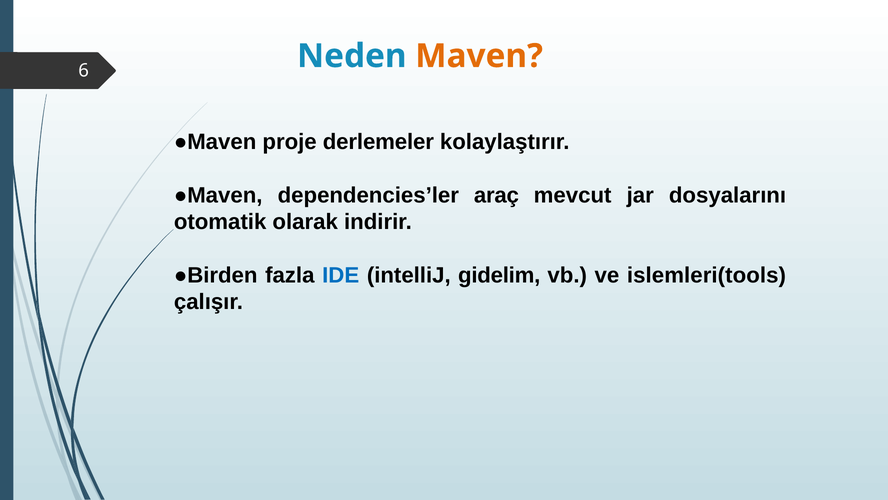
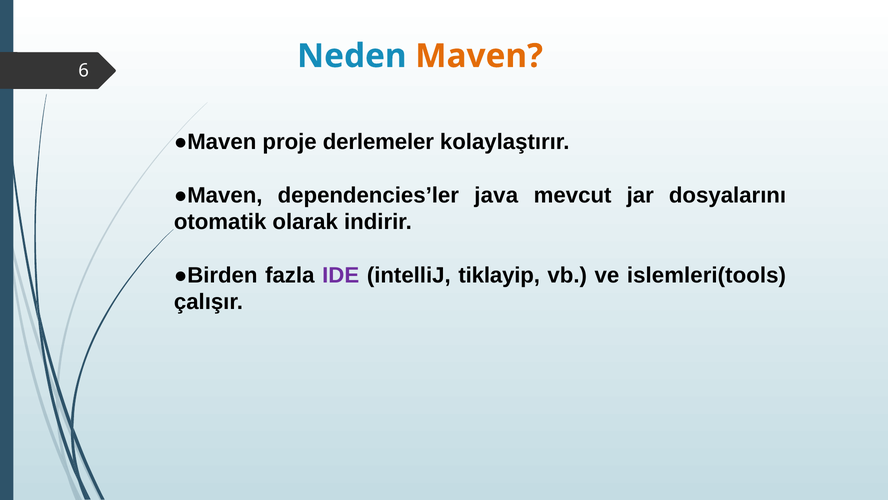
araç: araç -> java
IDE colour: blue -> purple
gidelim: gidelim -> tiklayip
